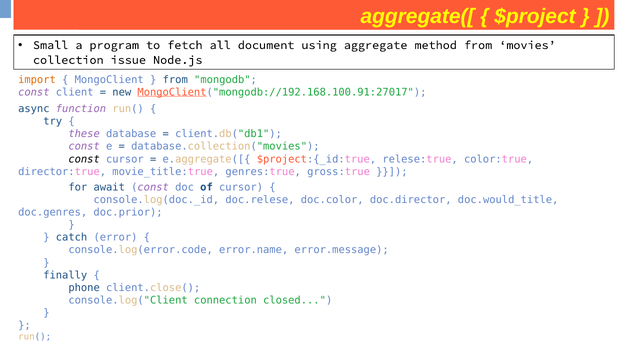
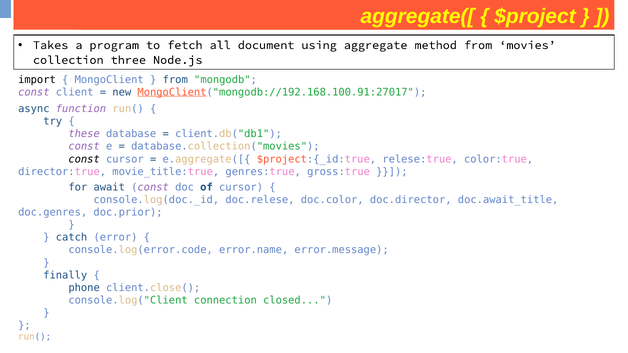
Small: Small -> Takes
issue: issue -> three
import colour: orange -> black
doc.would_title: doc.would_title -> doc.await_title
